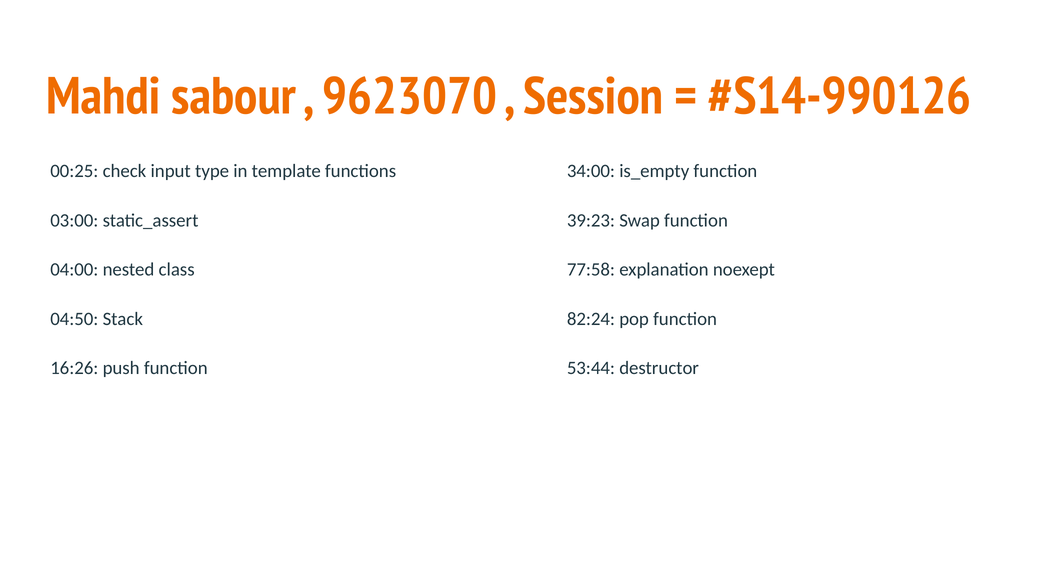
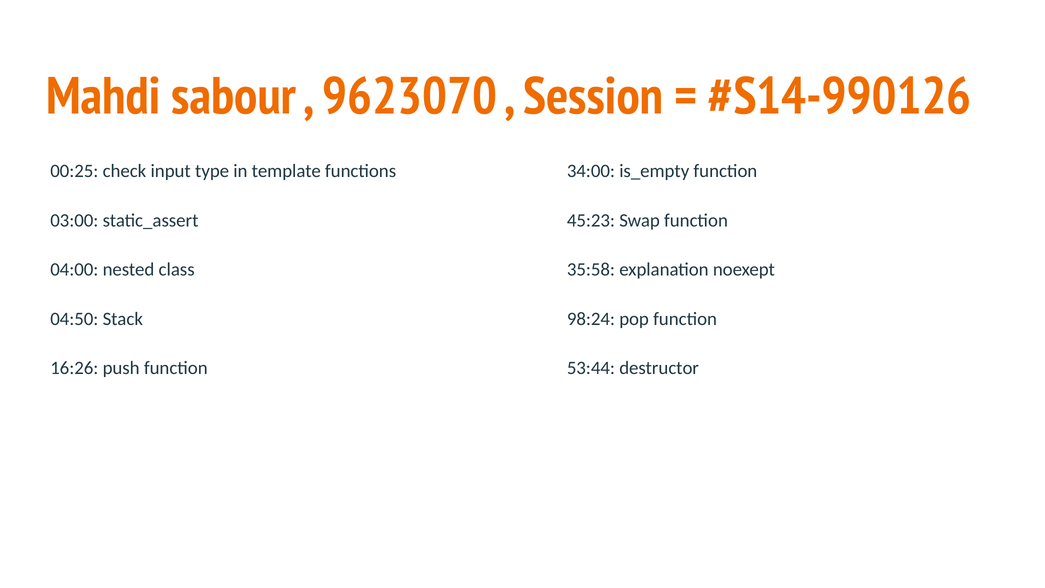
39:23: 39:23 -> 45:23
77:58: 77:58 -> 35:58
82:24: 82:24 -> 98:24
